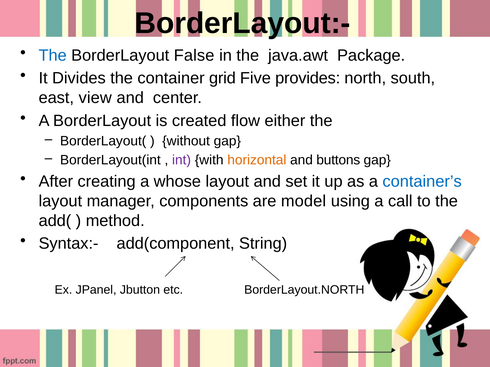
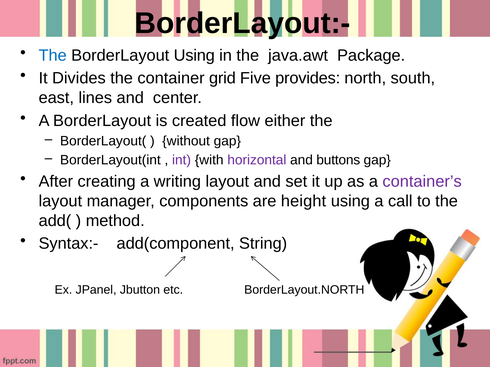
BorderLayout False: False -> Using
view: view -> lines
horizontal colour: orange -> purple
whose: whose -> writing
container’s colour: blue -> purple
model: model -> height
